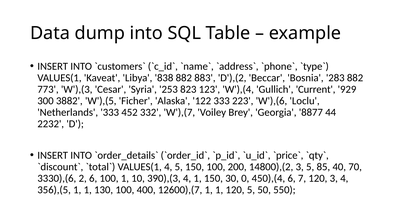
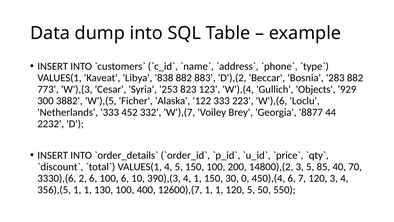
Current: Current -> Objects
100 1: 1 -> 6
